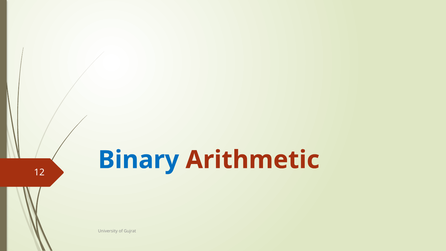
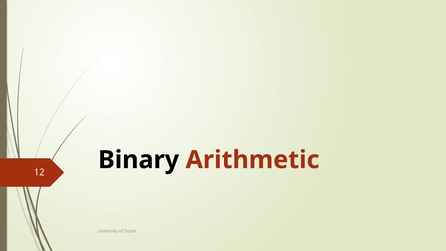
Binary colour: blue -> black
